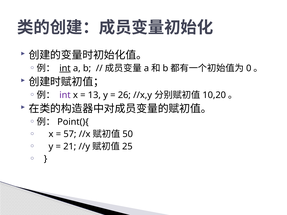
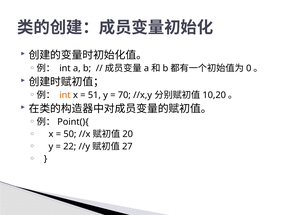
int at (65, 68) underline: present -> none
int at (65, 95) colour: purple -> orange
13: 13 -> 51
26: 26 -> 70
57: 57 -> 50
50: 50 -> 20
21: 21 -> 22
25: 25 -> 27
